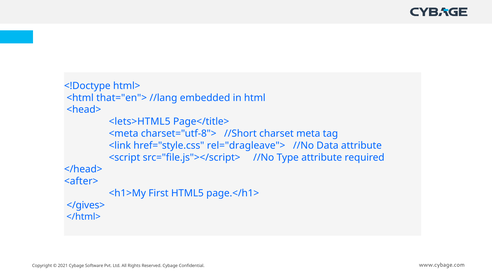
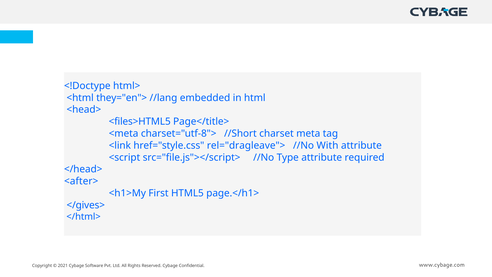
that="en">: that="en"> -> they="en">
<lets>HTML5: <lets>HTML5 -> <files>HTML5
Data: Data -> With
